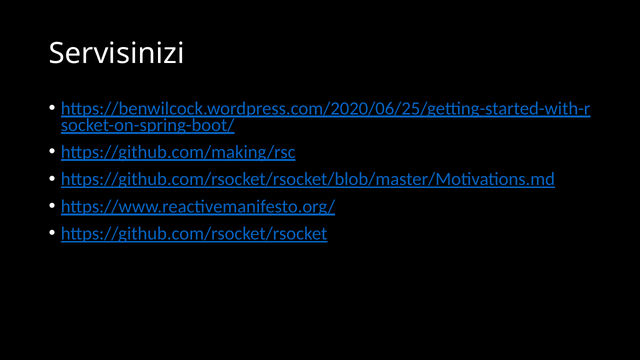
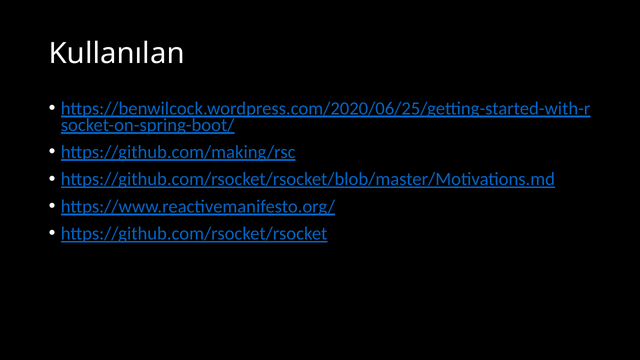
Servisinizi: Servisinizi -> Kullanılan
